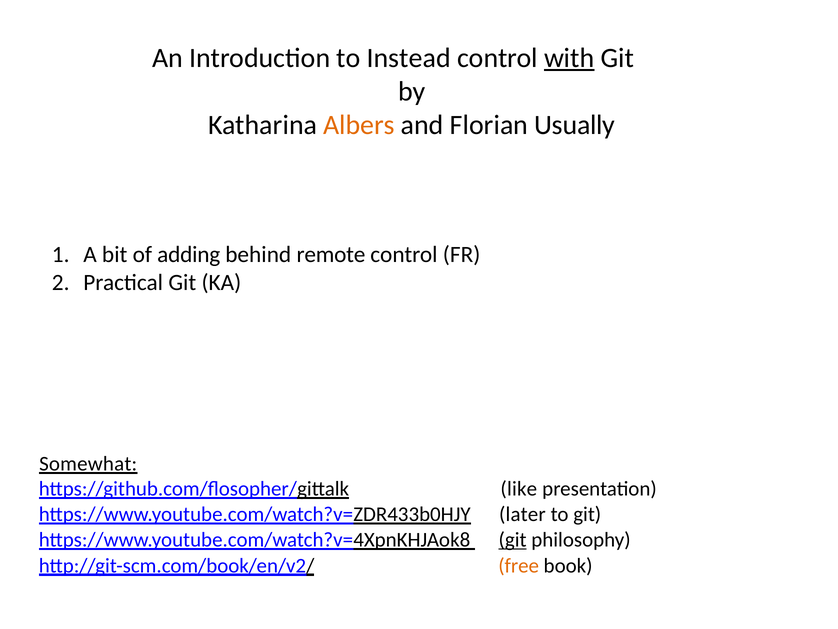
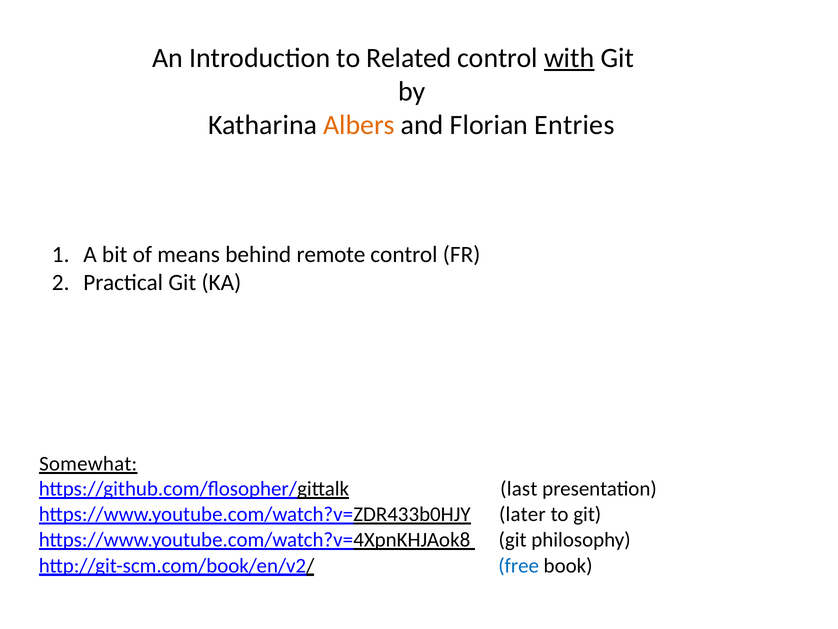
Instead: Instead -> Related
Usually: Usually -> Entries
adding: adding -> means
like: like -> last
git at (513, 540) underline: present -> none
free colour: orange -> blue
